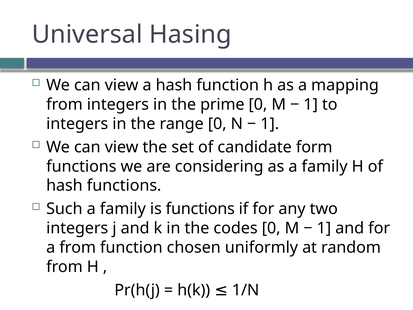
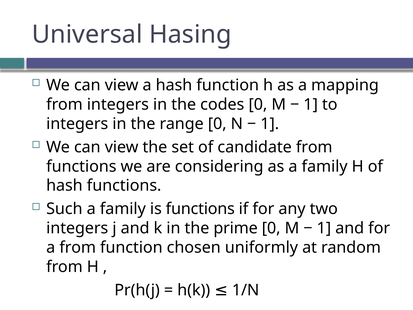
prime: prime -> codes
candidate form: form -> from
codes: codes -> prime
